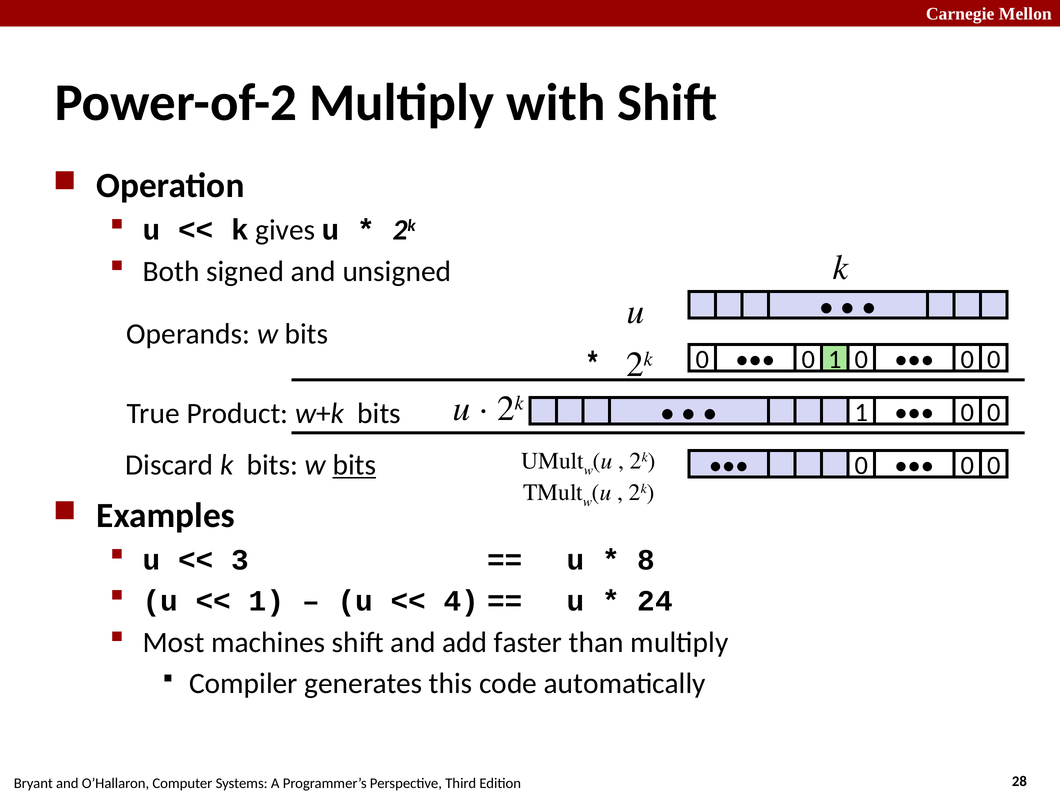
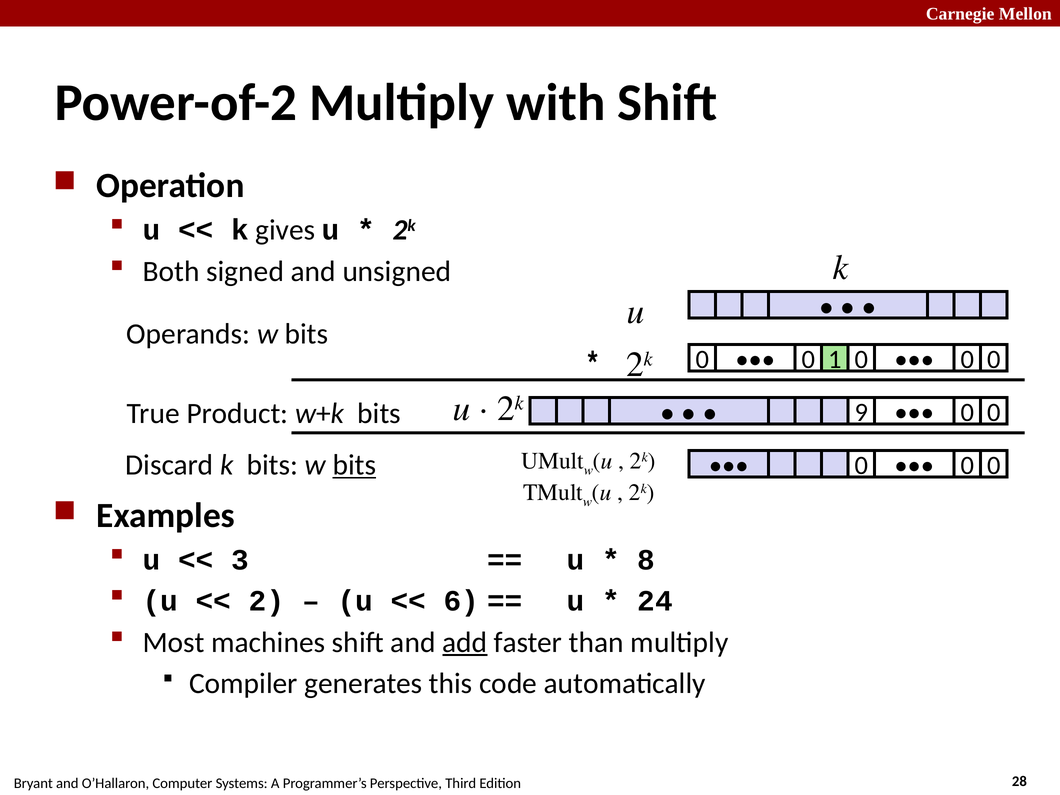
1 at (861, 413): 1 -> 9
1 at (267, 601): 1 -> 2
4: 4 -> 6
add underline: none -> present
